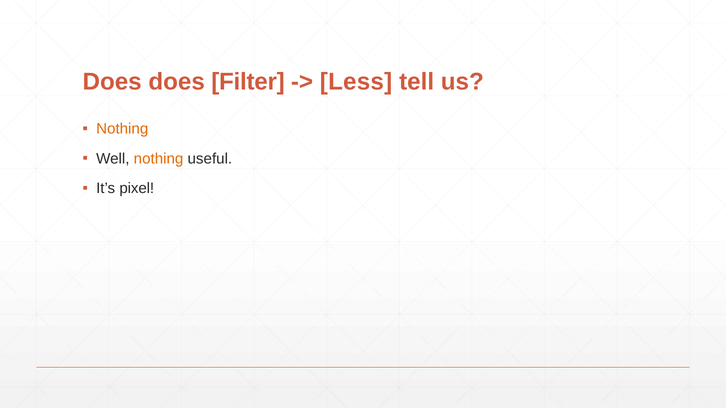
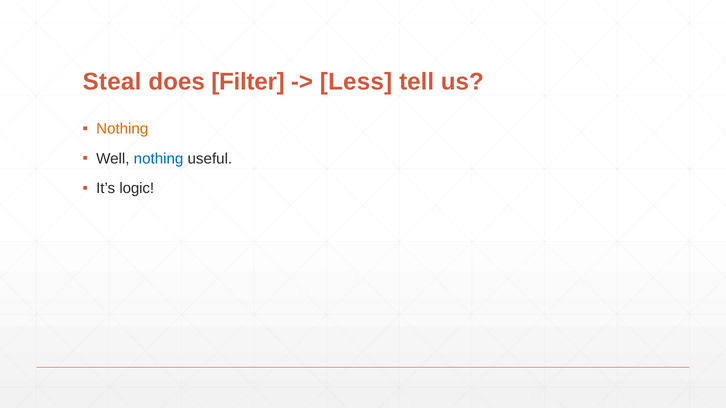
Does at (112, 82): Does -> Steal
nothing at (159, 159) colour: orange -> blue
pixel: pixel -> logic
